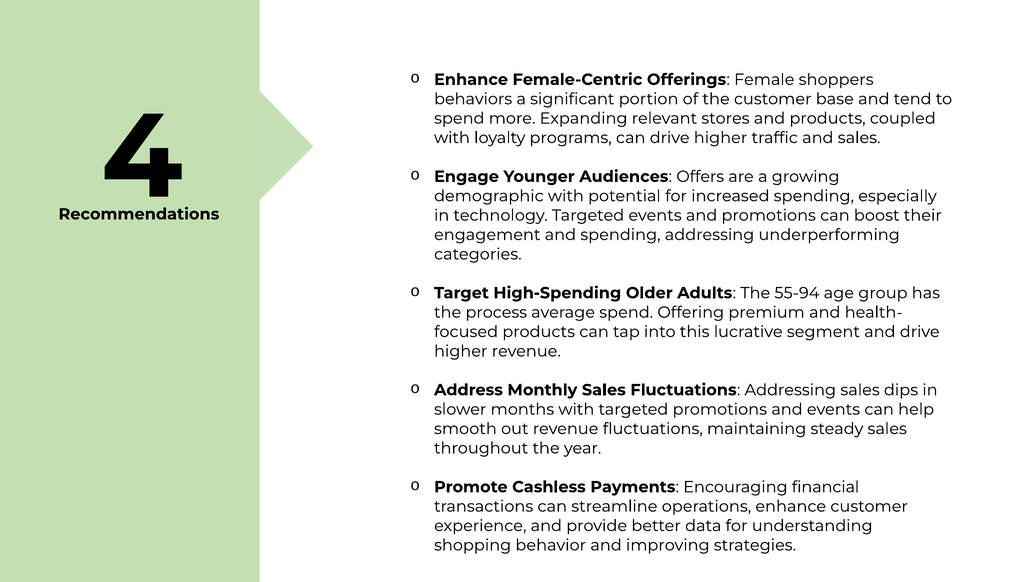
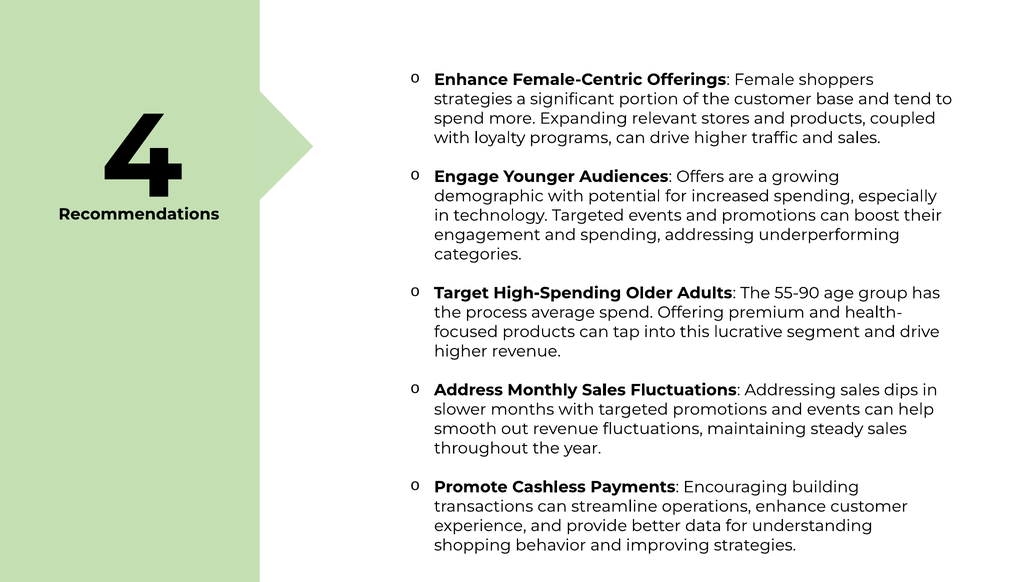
behaviors at (473, 99): behaviors -> strategies
55-94: 55-94 -> 55-90
financial: financial -> building
